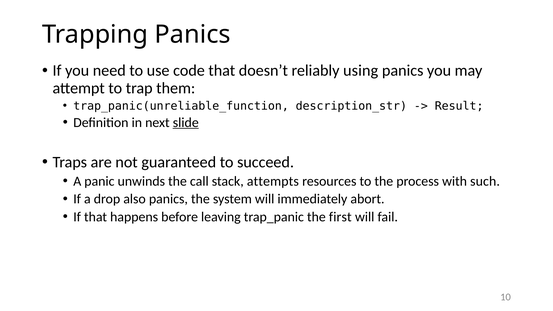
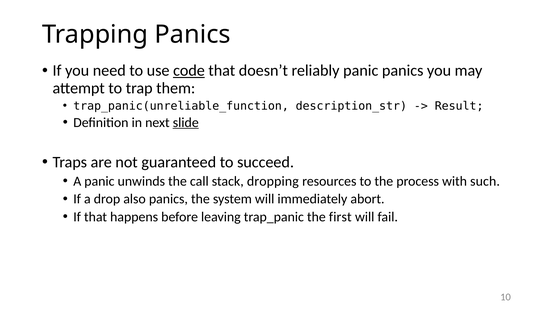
code underline: none -> present
reliably using: using -> panic
attempts: attempts -> dropping
